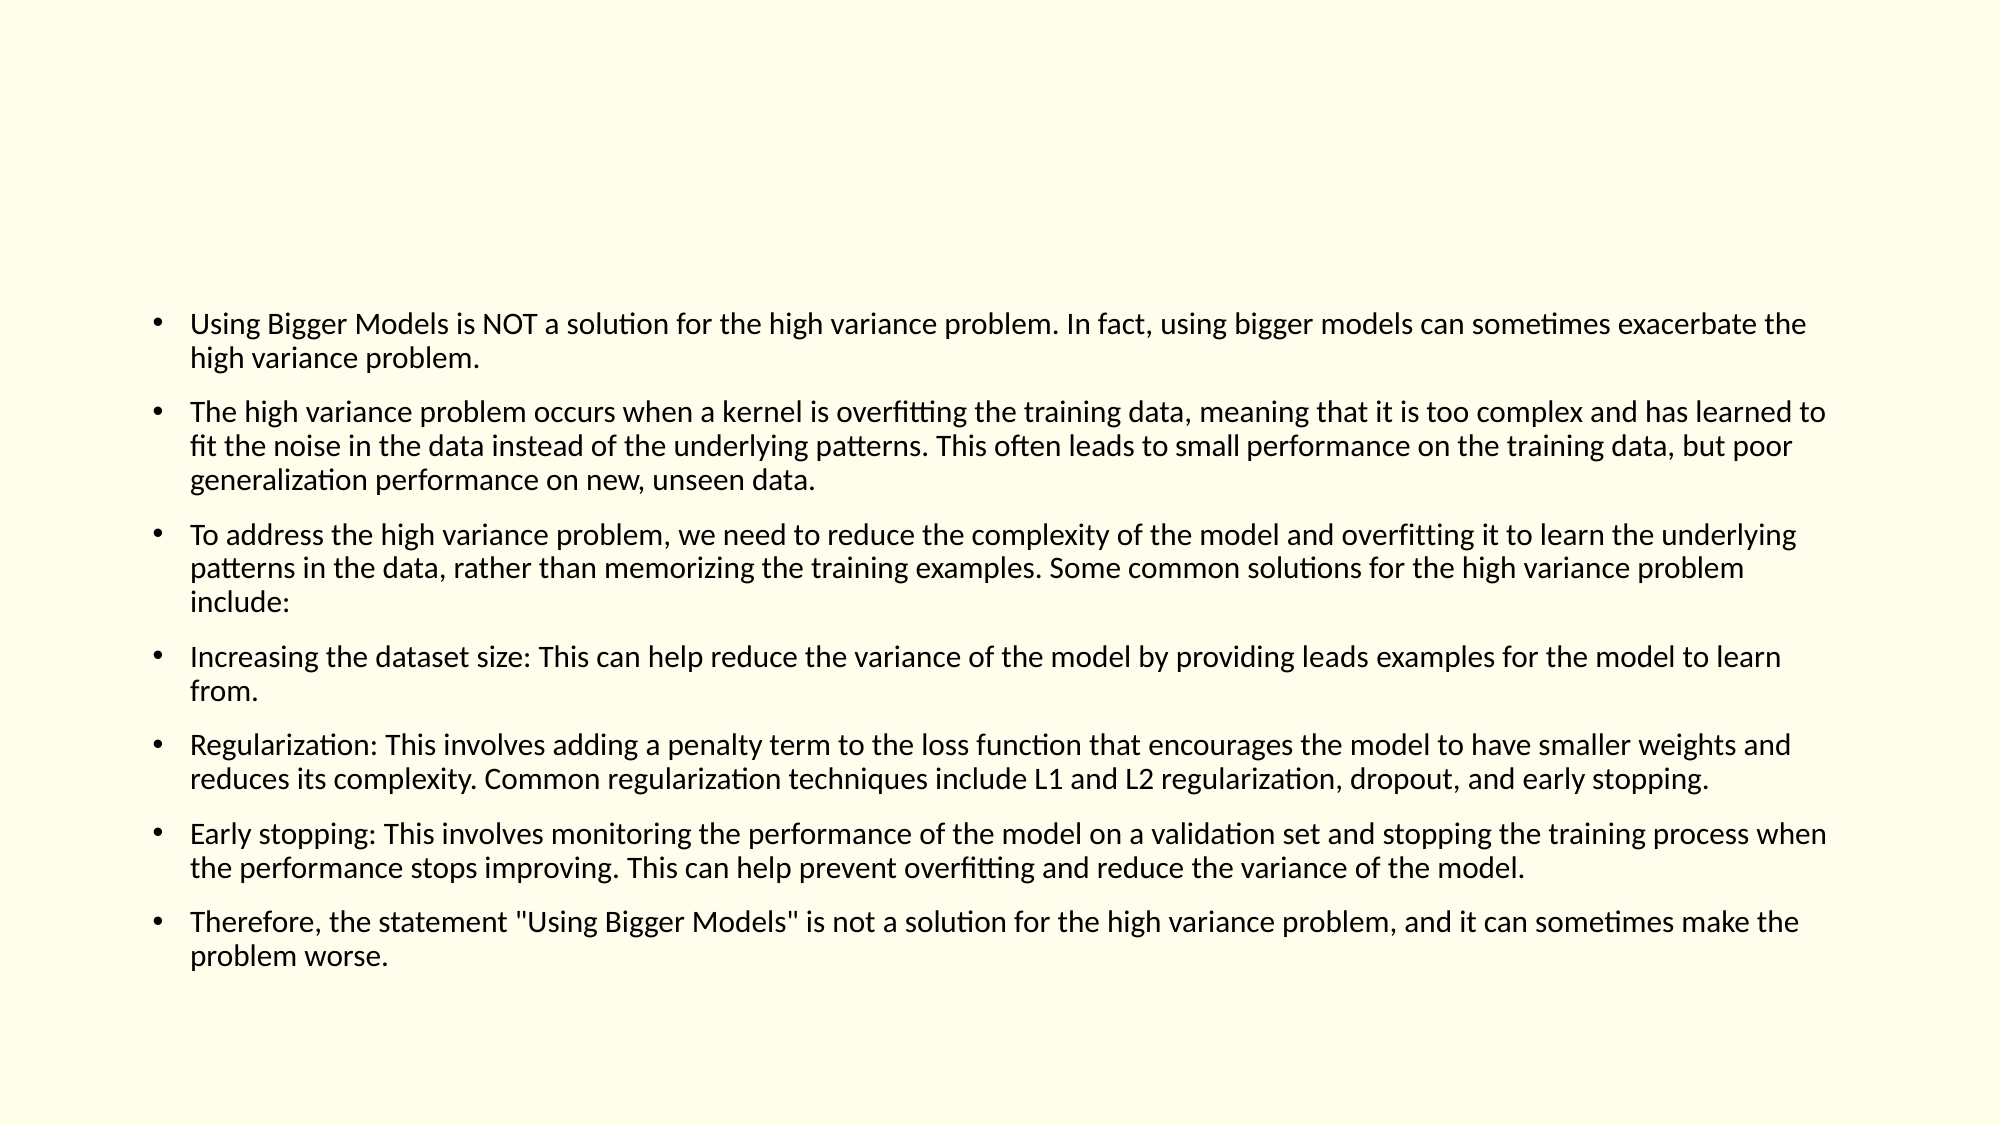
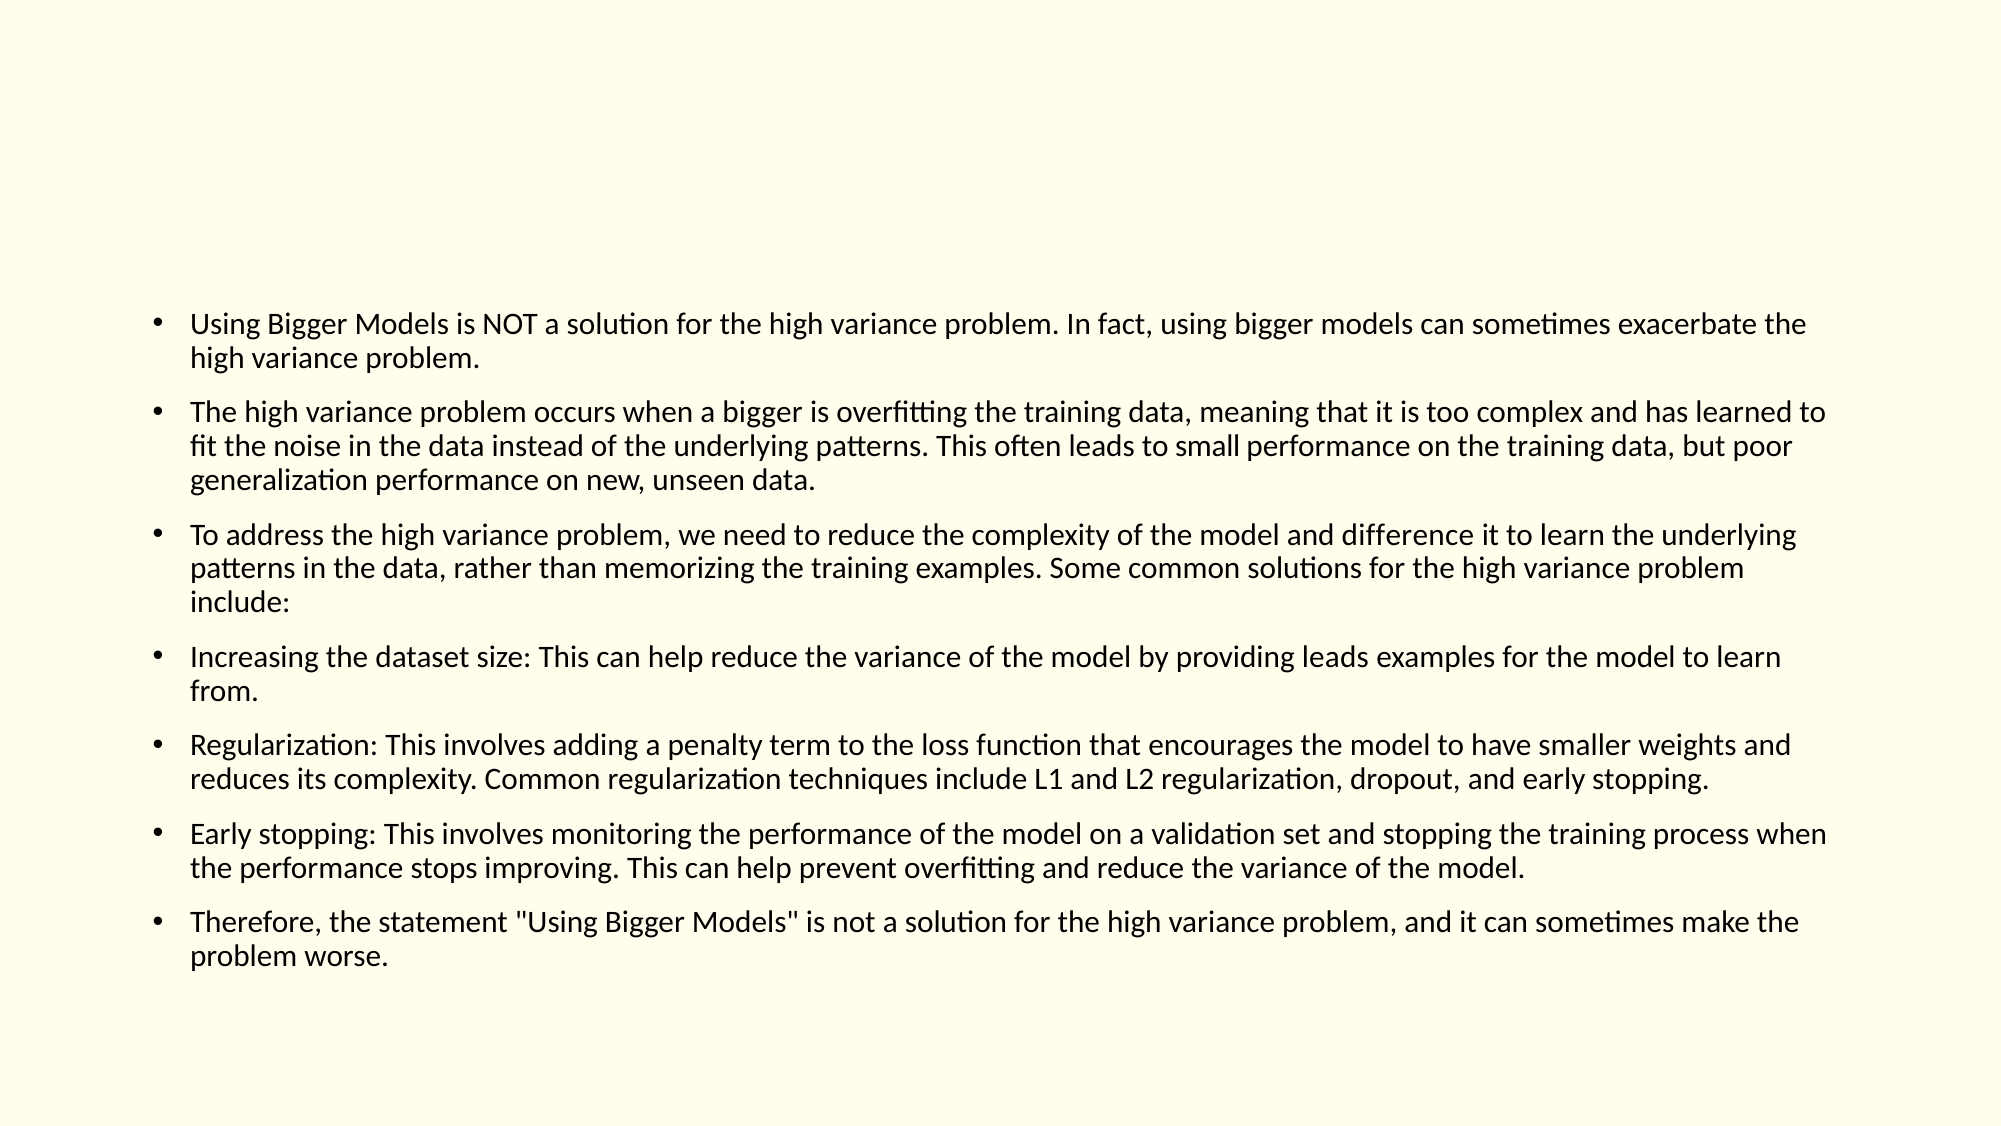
a kernel: kernel -> bigger
and overfitting: overfitting -> difference
